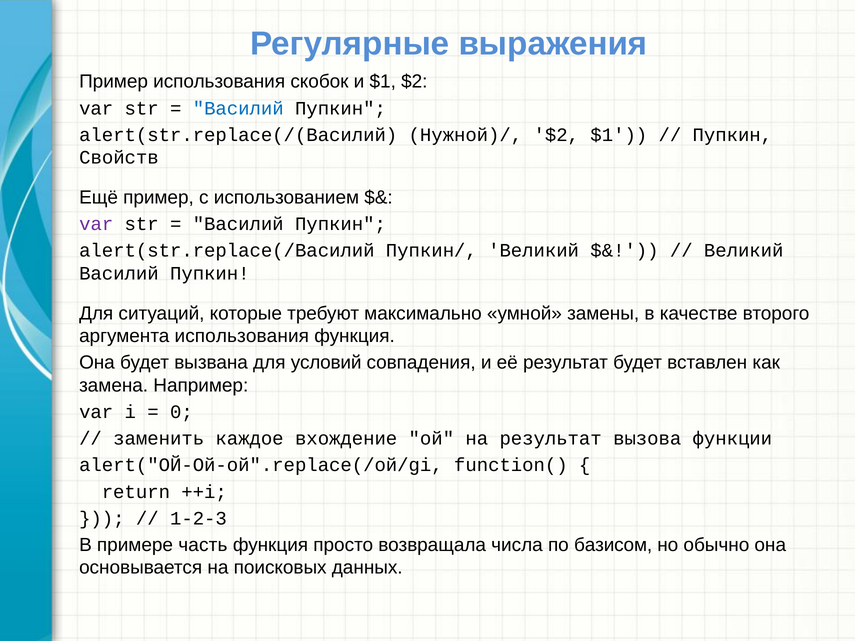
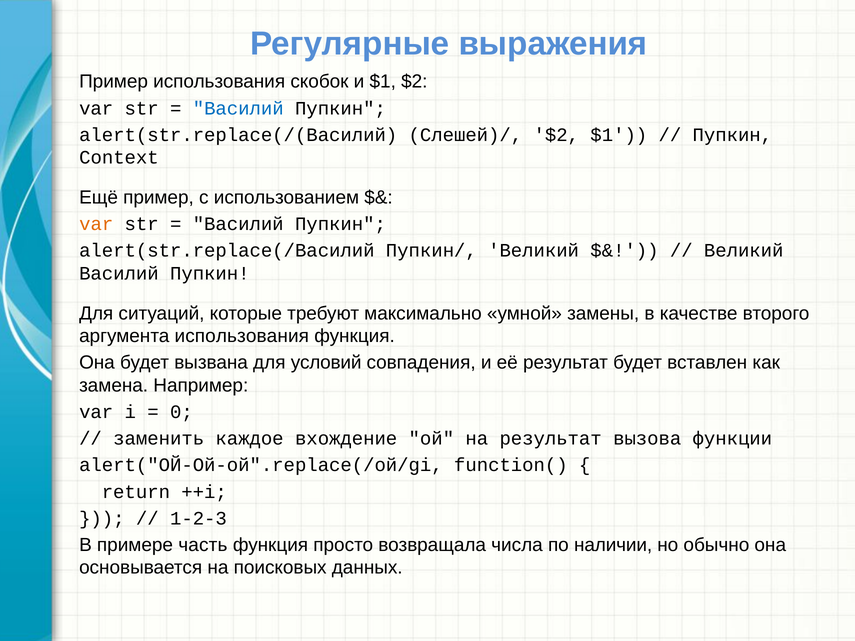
Нужной)/: Нужной)/ -> Слешей)/
Свойств: Свойств -> Context
var at (96, 224) colour: purple -> orange
базисом: базисом -> наличии
